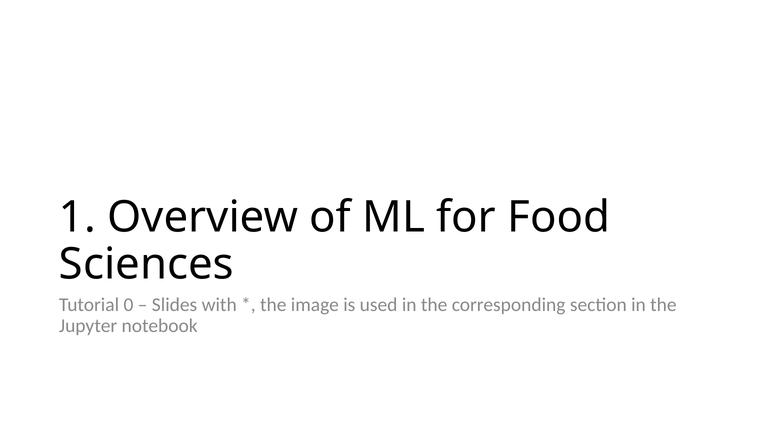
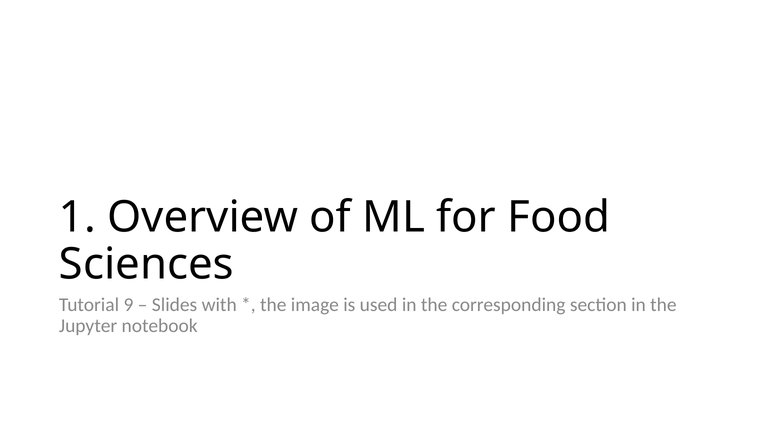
0: 0 -> 9
